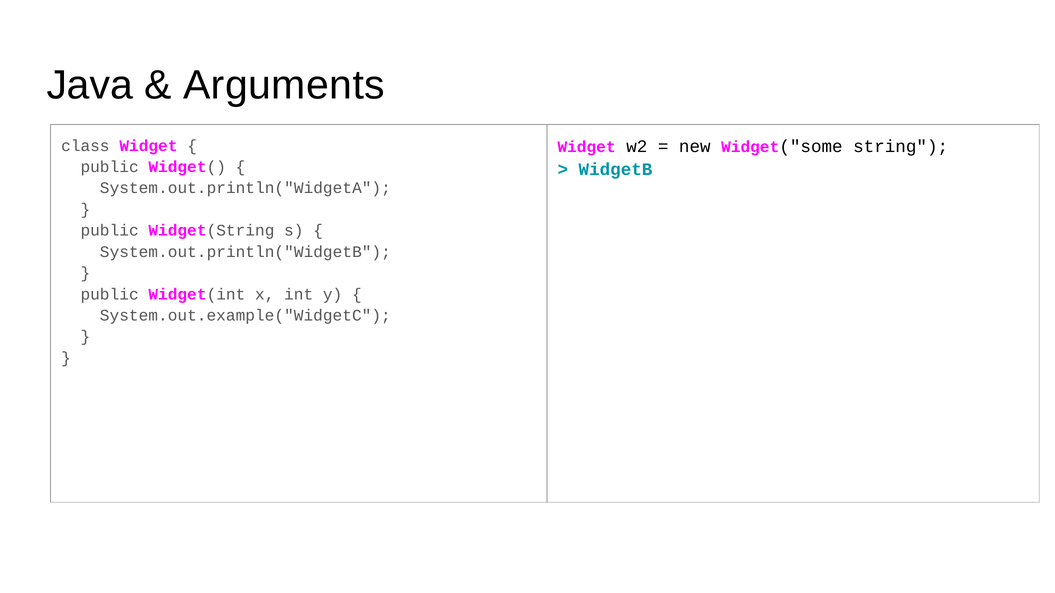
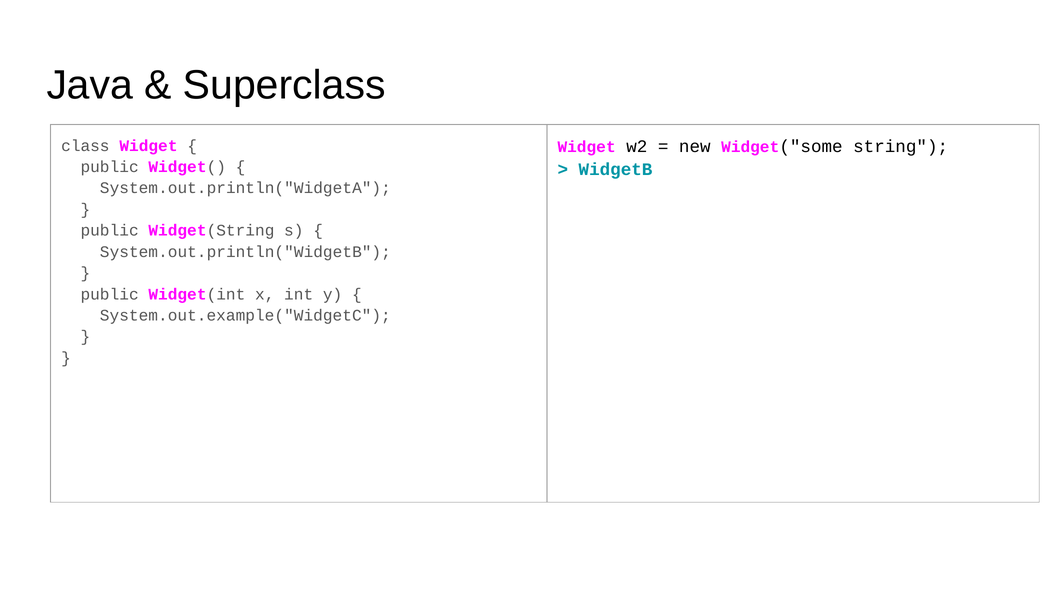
Arguments: Arguments -> Superclass
